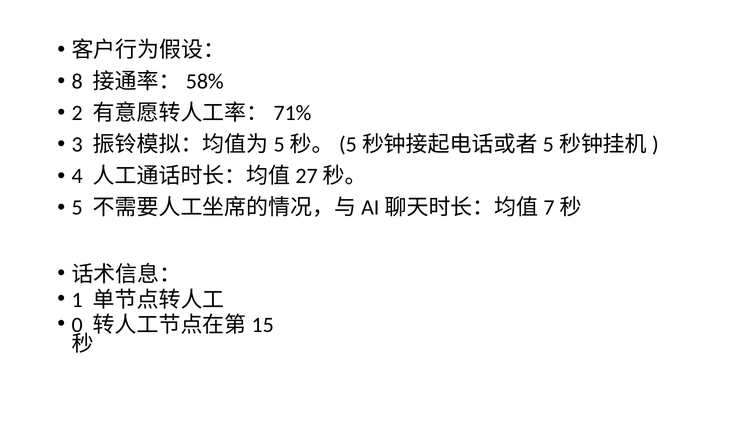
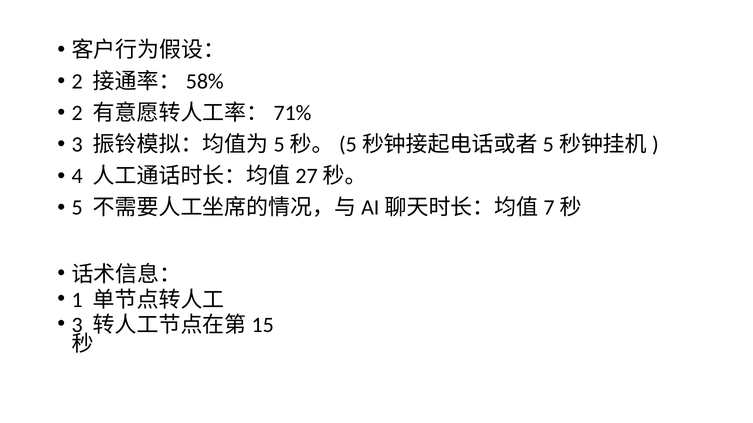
8 at (77, 82): 8 -> 2
0 at (77, 325): 0 -> 3
